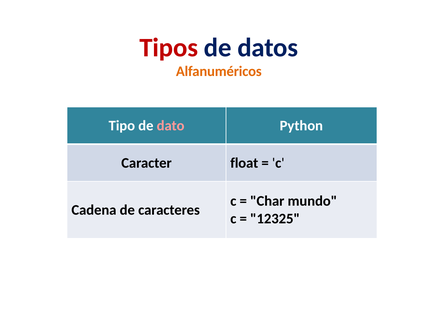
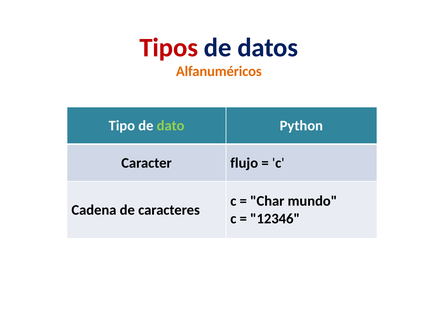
dato colour: pink -> light green
float: float -> flujo
12325: 12325 -> 12346
